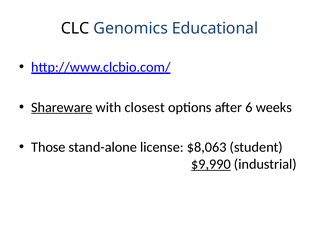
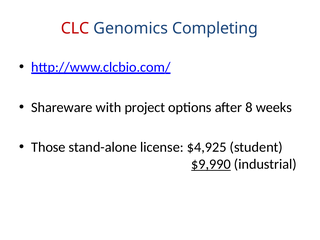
CLC colour: black -> red
Educational: Educational -> Completing
Shareware underline: present -> none
closest: closest -> project
6: 6 -> 8
$8,063: $8,063 -> $4,925
